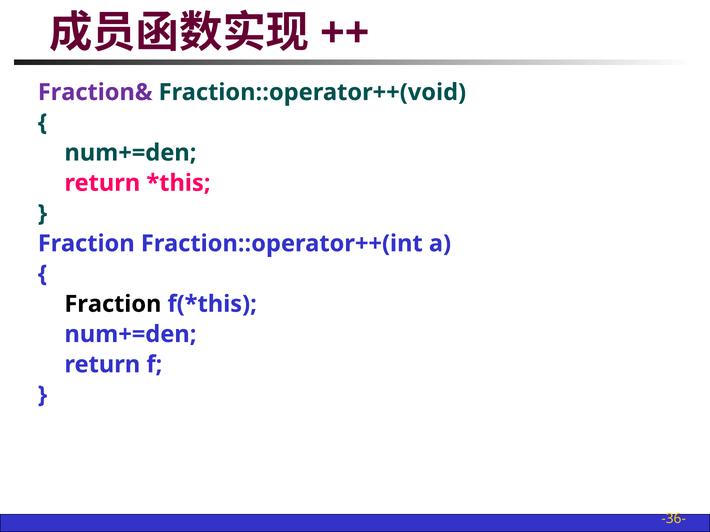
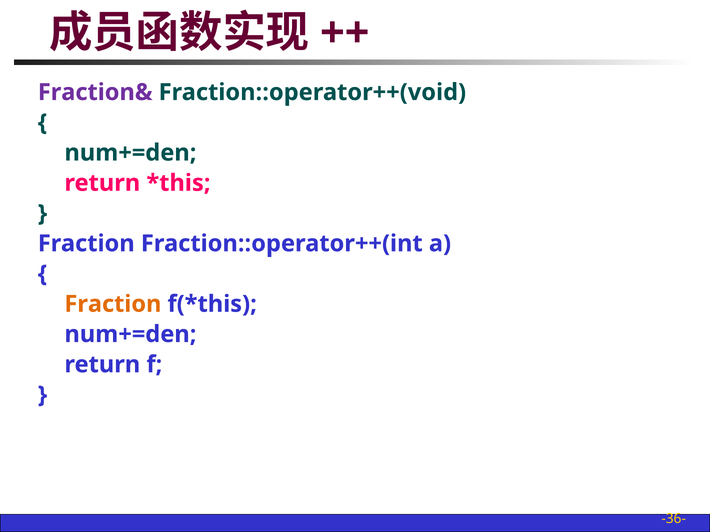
Fraction at (113, 304) colour: black -> orange
